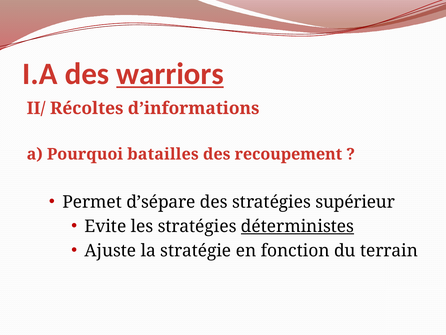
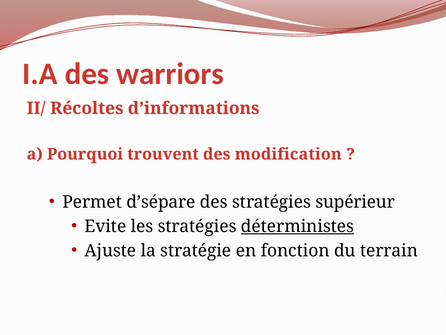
warriors underline: present -> none
batailles: batailles -> trouvent
recoupement: recoupement -> modification
